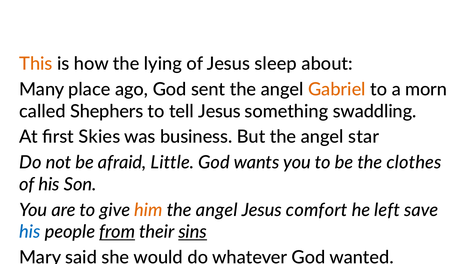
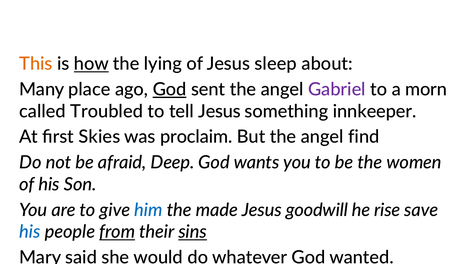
how underline: none -> present
God at (170, 89) underline: none -> present
Gabriel colour: orange -> purple
Shephers: Shephers -> Troubled
swaddling: swaddling -> innkeeper
business: business -> proclaim
star: star -> find
Little: Little -> Deep
clothes: clothes -> women
him colour: orange -> blue
angel at (217, 210): angel -> made
comfort: comfort -> goodwill
left: left -> rise
